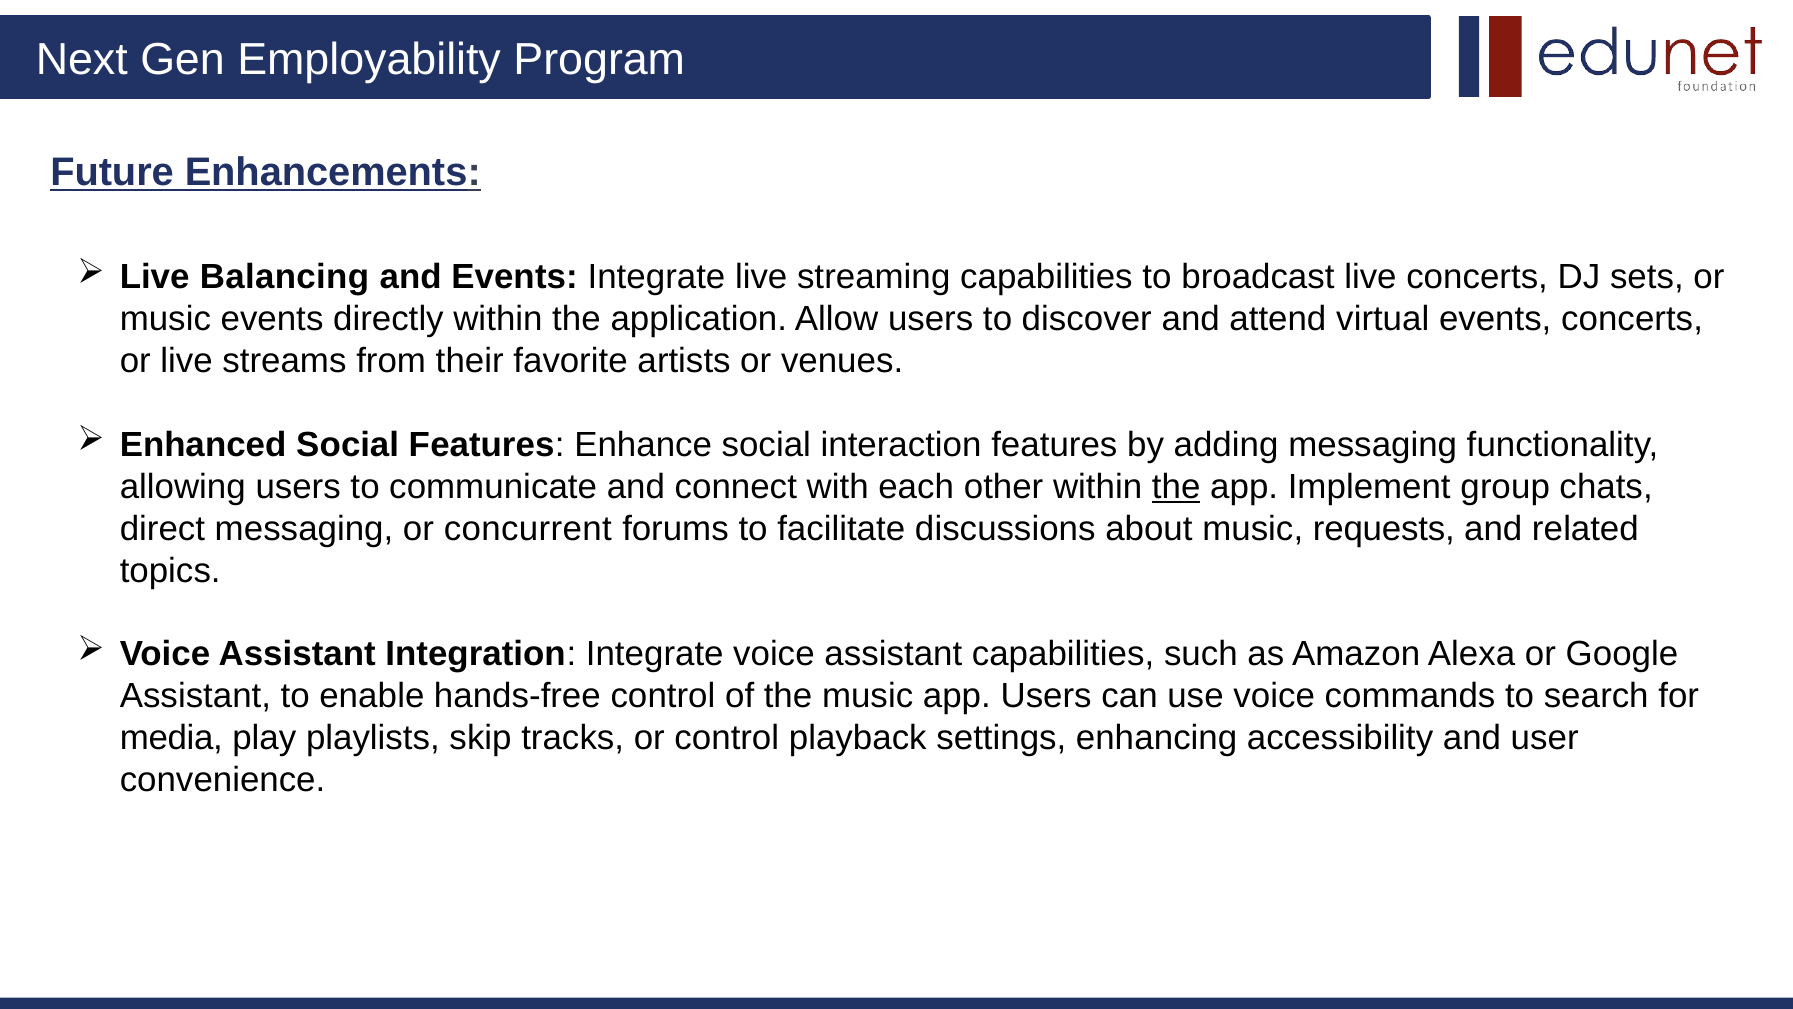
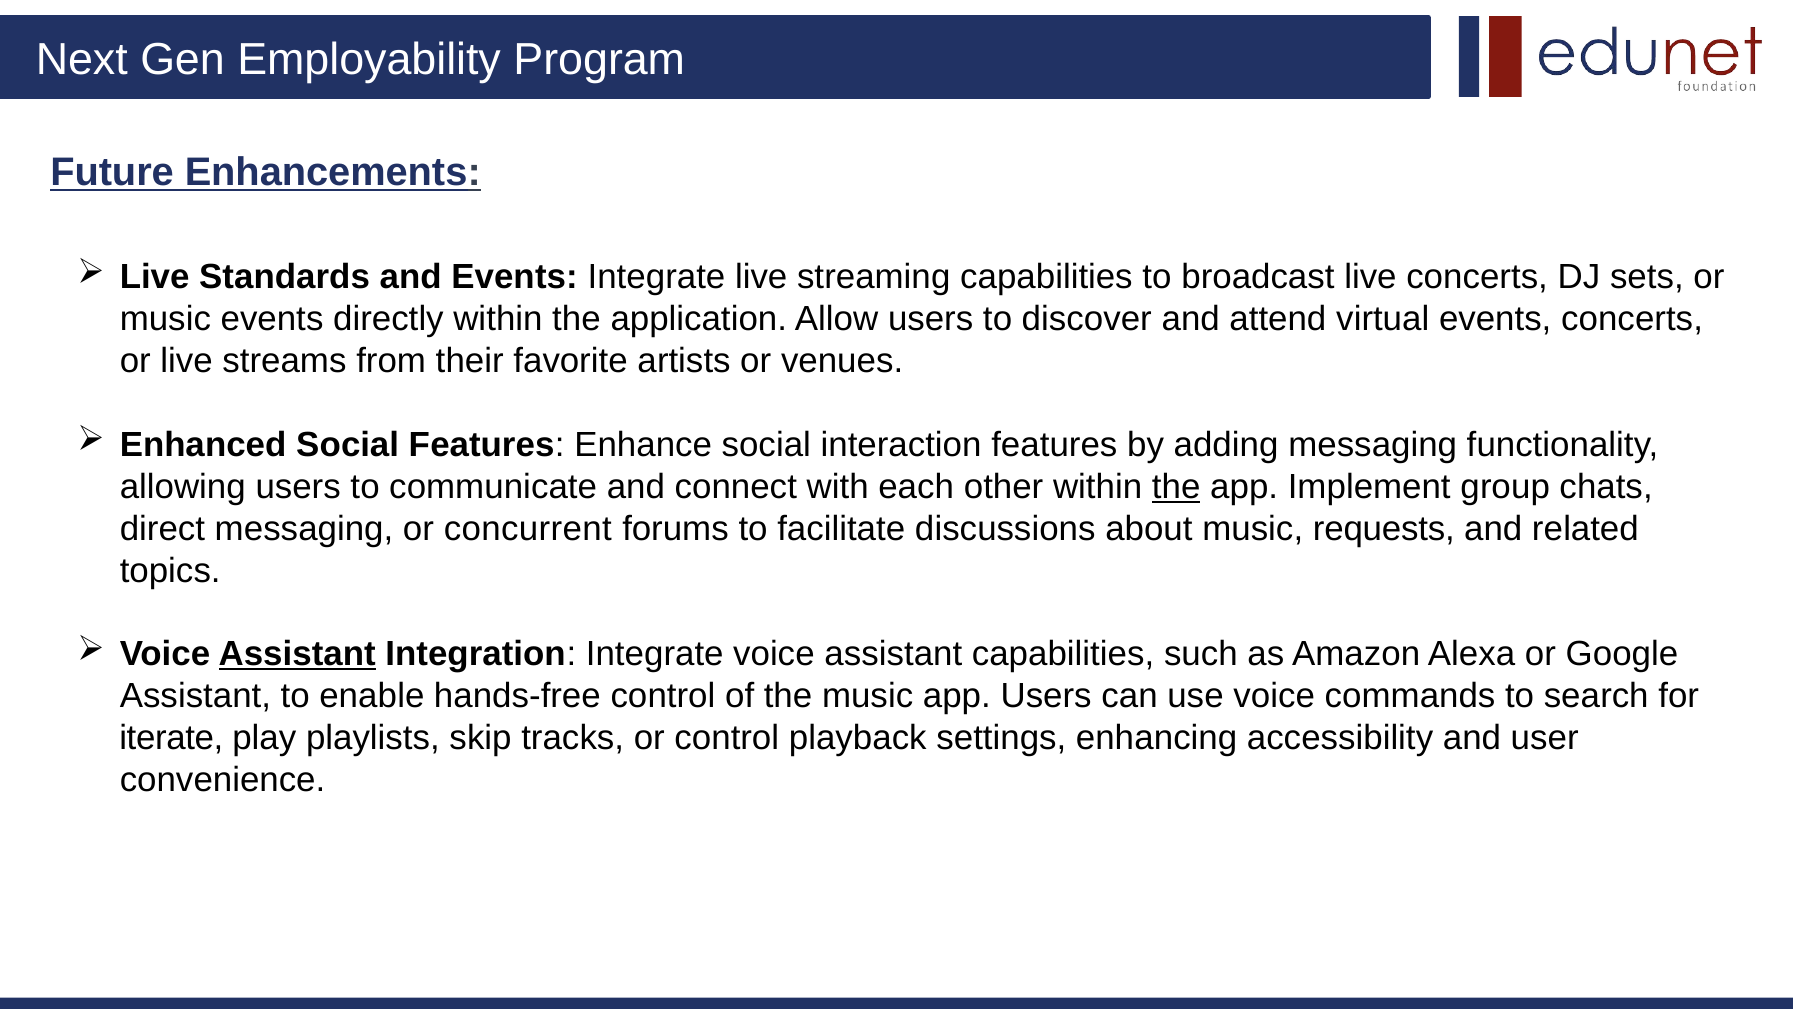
Balancing: Balancing -> Standards
Assistant at (297, 654) underline: none -> present
media: media -> iterate
